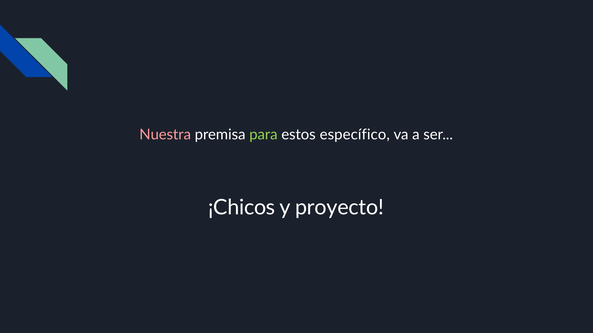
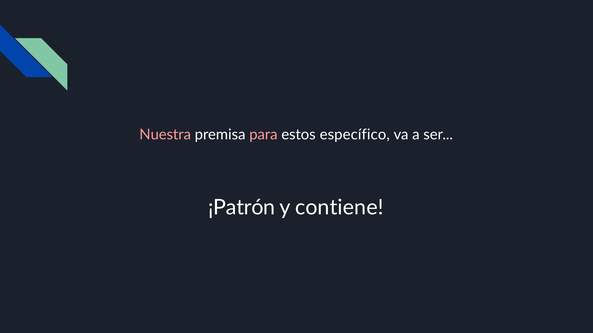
para colour: light green -> pink
¡Chicos: ¡Chicos -> ¡Patrón
proyecto: proyecto -> contiene
